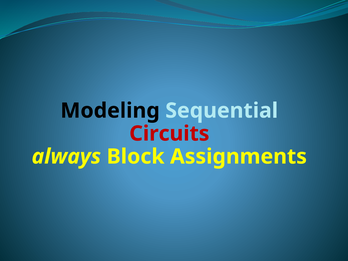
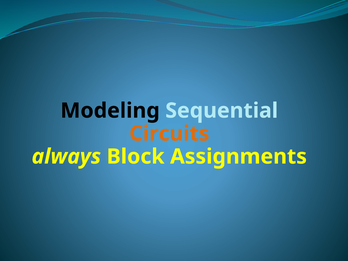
Circuits colour: red -> orange
